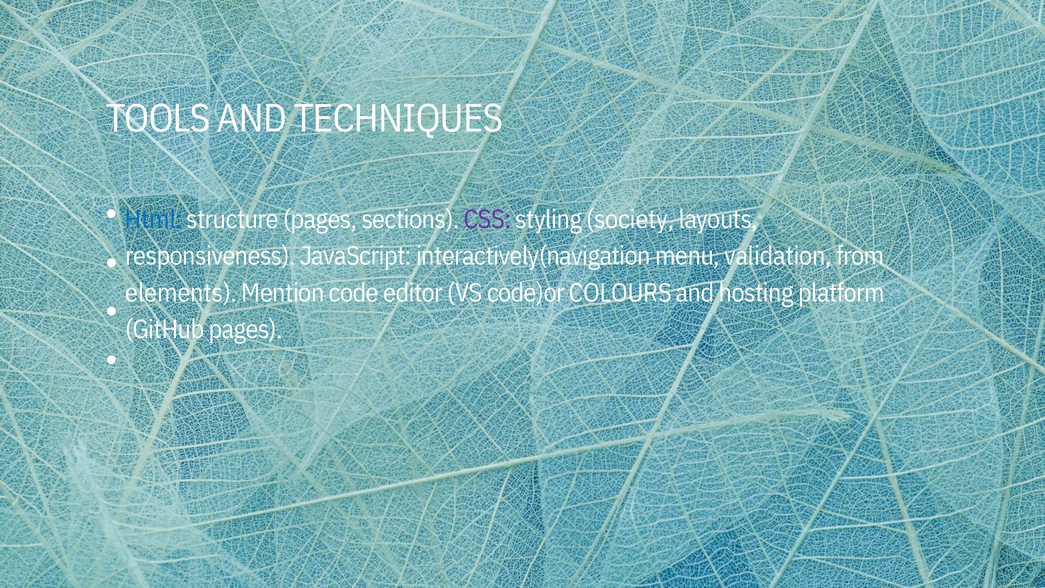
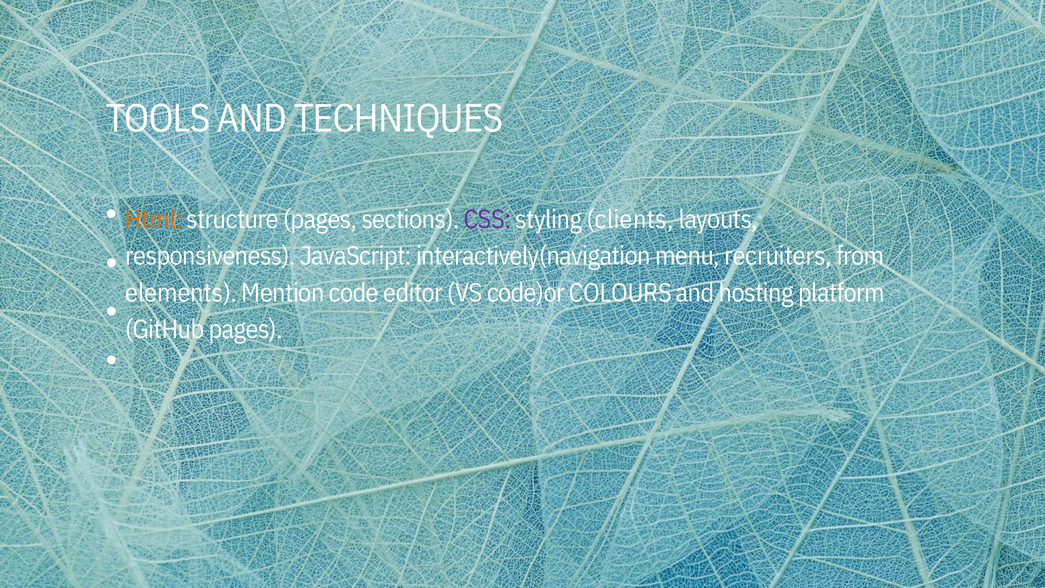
Html colour: blue -> orange
society: society -> clients
validation: validation -> recruiters
